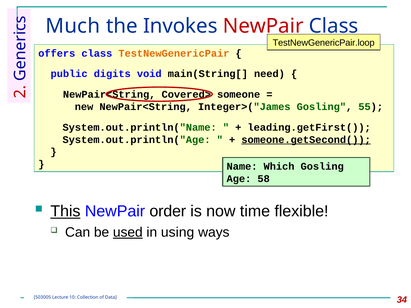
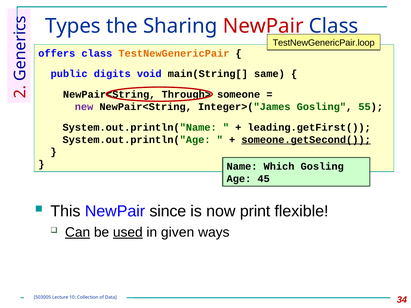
Much: Much -> Types
Invokes: Invokes -> Sharing
need: need -> same
Covered>: Covered> -> Through>
new colour: black -> purple
58: 58 -> 45
This underline: present -> none
order: order -> since
time: time -> print
Can underline: none -> present
using: using -> given
